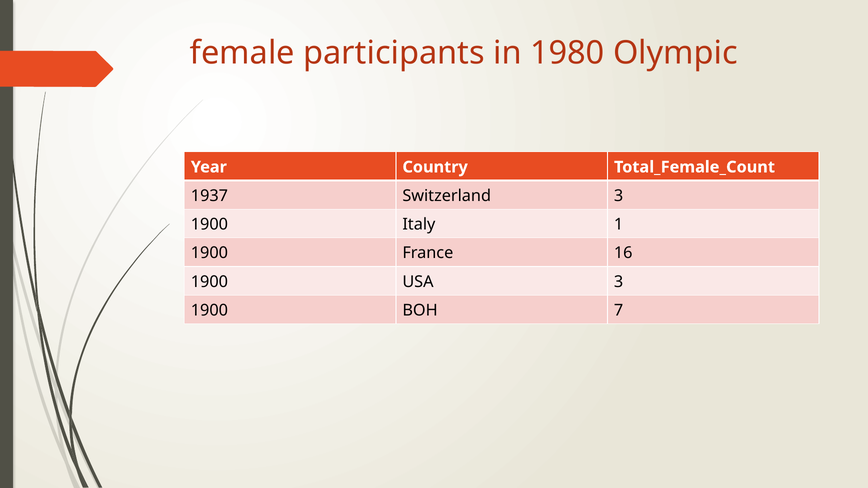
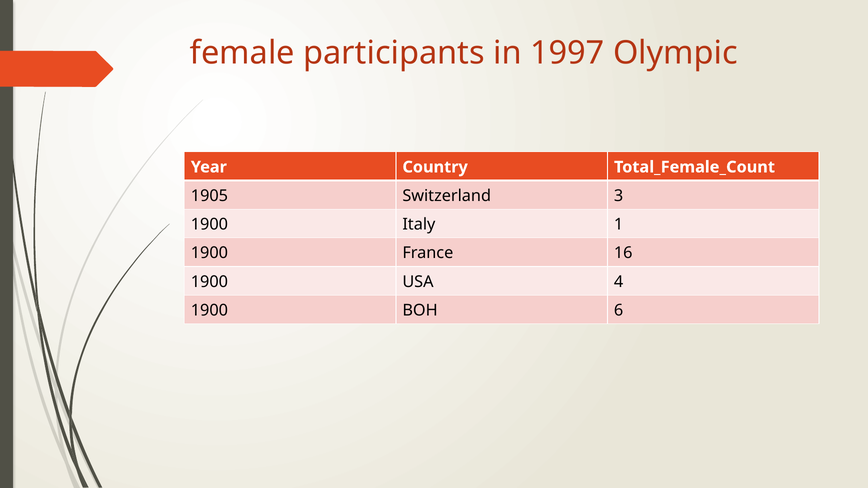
1980: 1980 -> 1997
1937: 1937 -> 1905
USA 3: 3 -> 4
7: 7 -> 6
